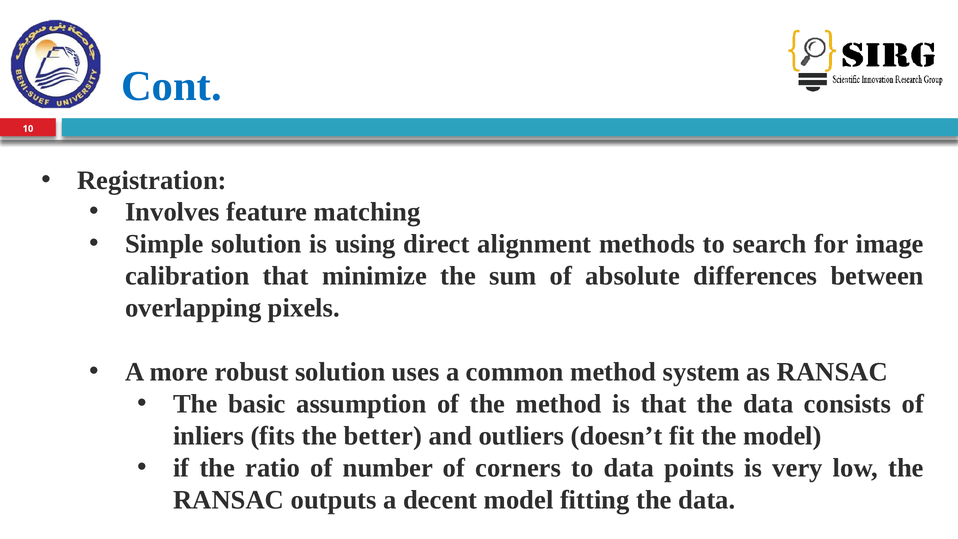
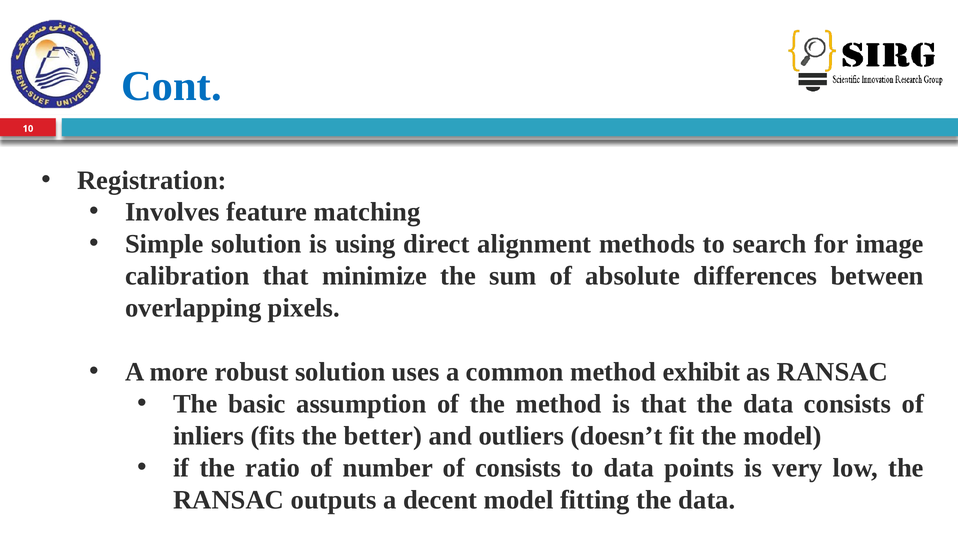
system: system -> exhibit
of corners: corners -> consists
